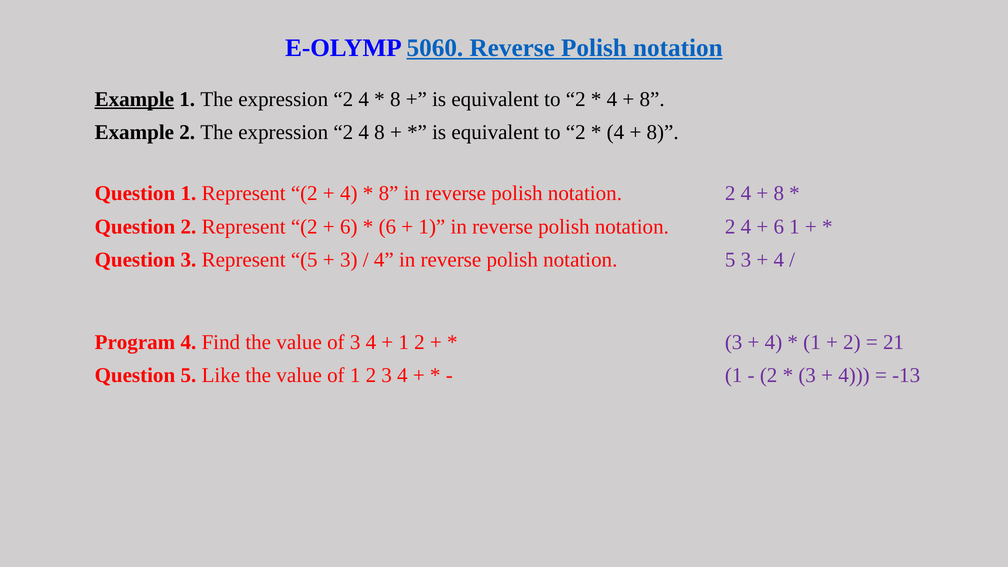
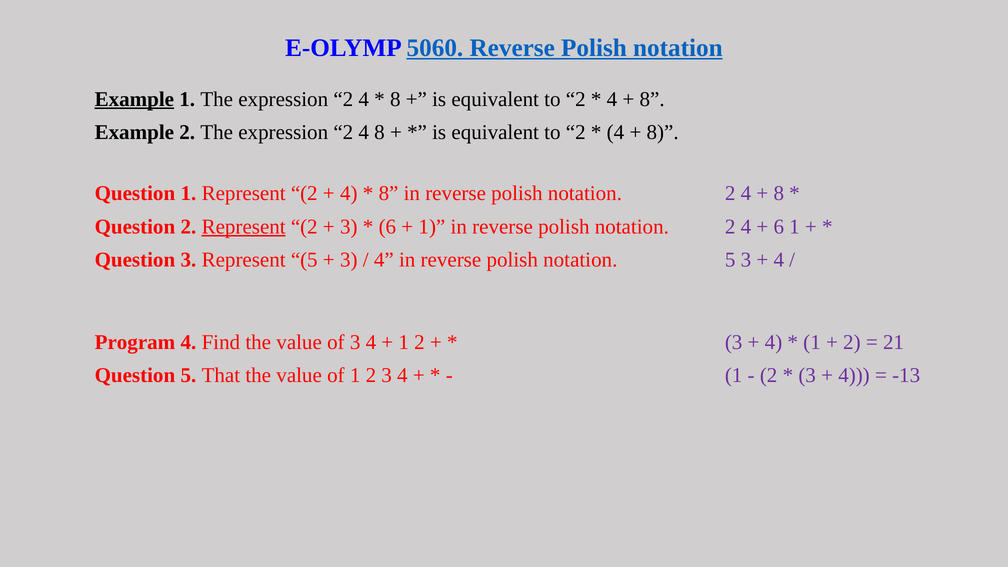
Represent at (244, 227) underline: none -> present
6 at (349, 227): 6 -> 3
Like: Like -> That
